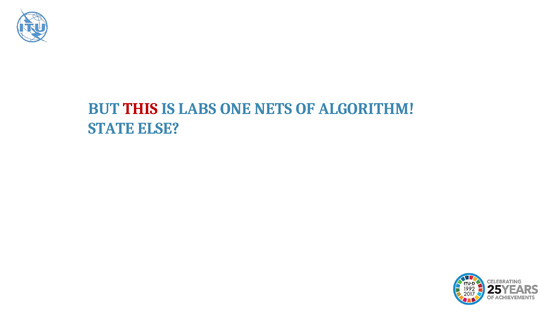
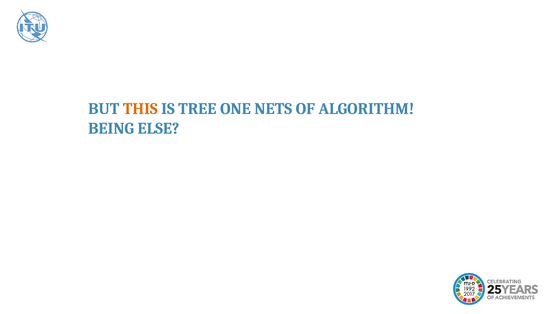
THIS colour: red -> orange
LABS: LABS -> TREE
STATE: STATE -> BEING
